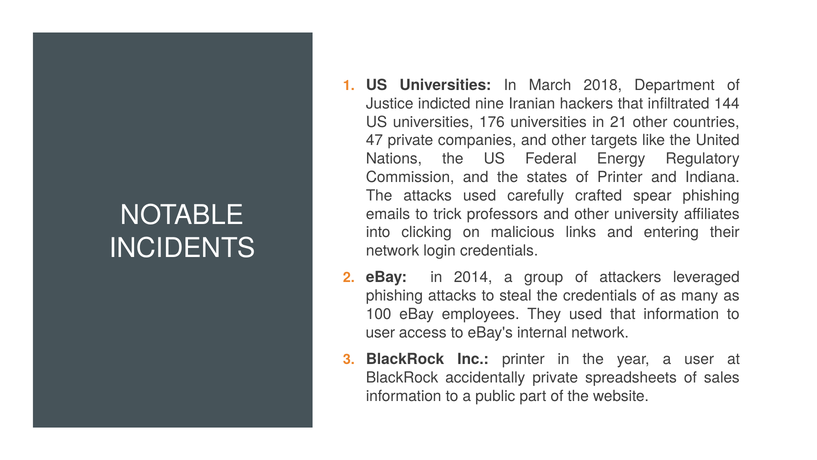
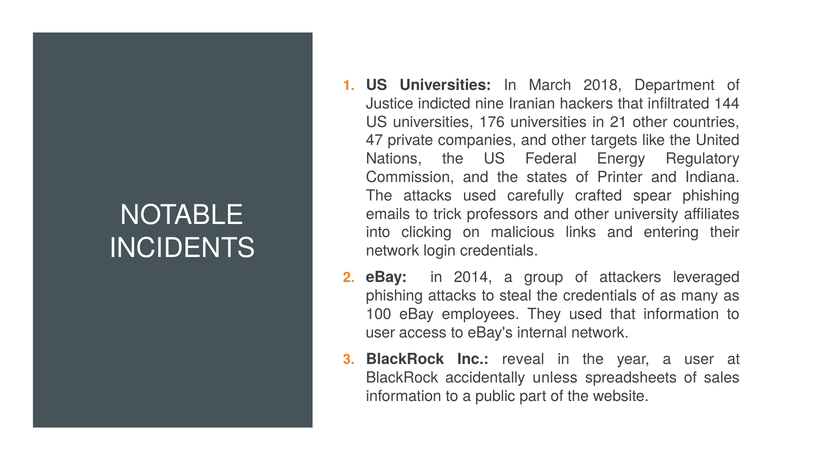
Inc printer: printer -> reveal
accidentally private: private -> unless
